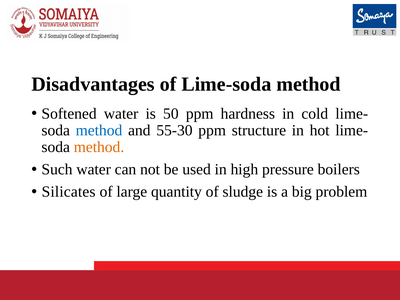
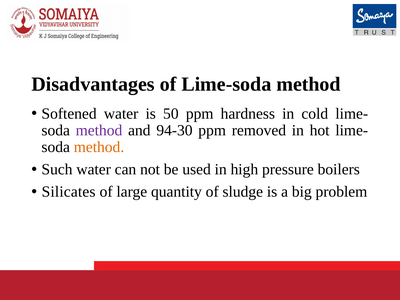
method at (99, 130) colour: blue -> purple
55-30: 55-30 -> 94-30
structure: structure -> removed
